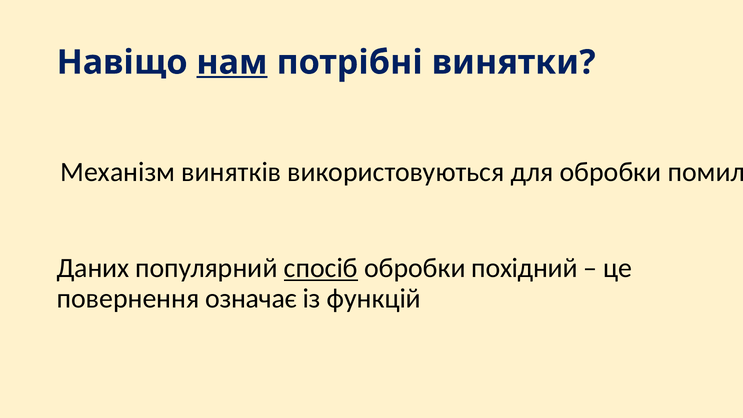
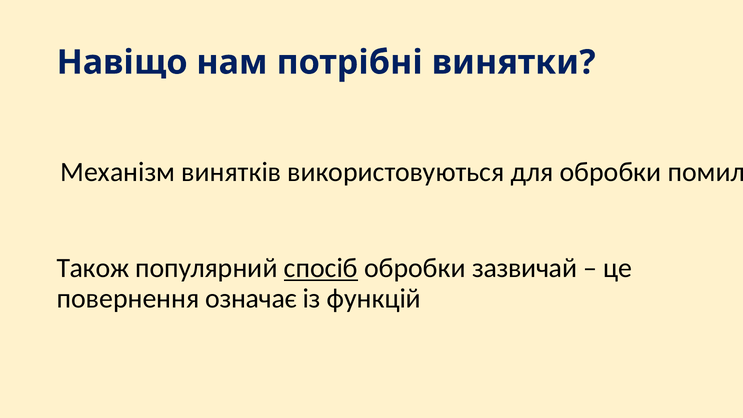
нам underline: present -> none
Даних: Даних -> Також
похідний: похідний -> зазвичай
